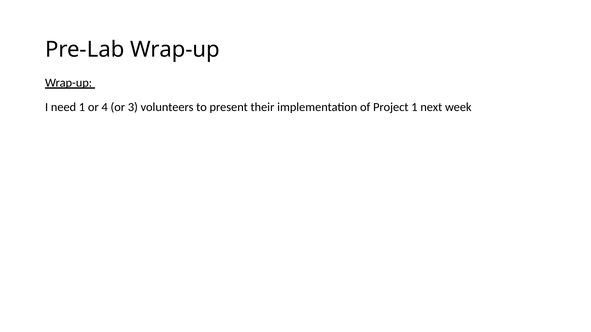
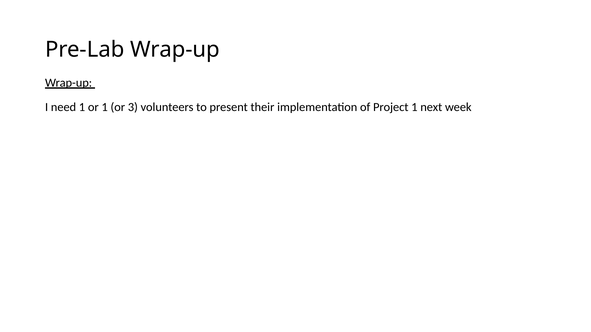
or 4: 4 -> 1
